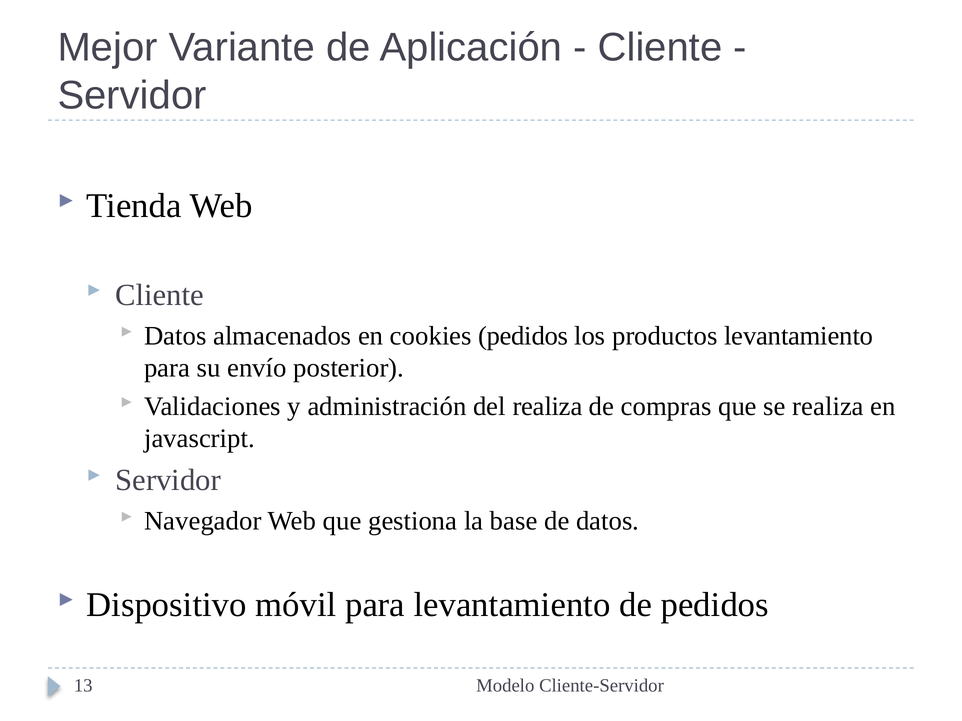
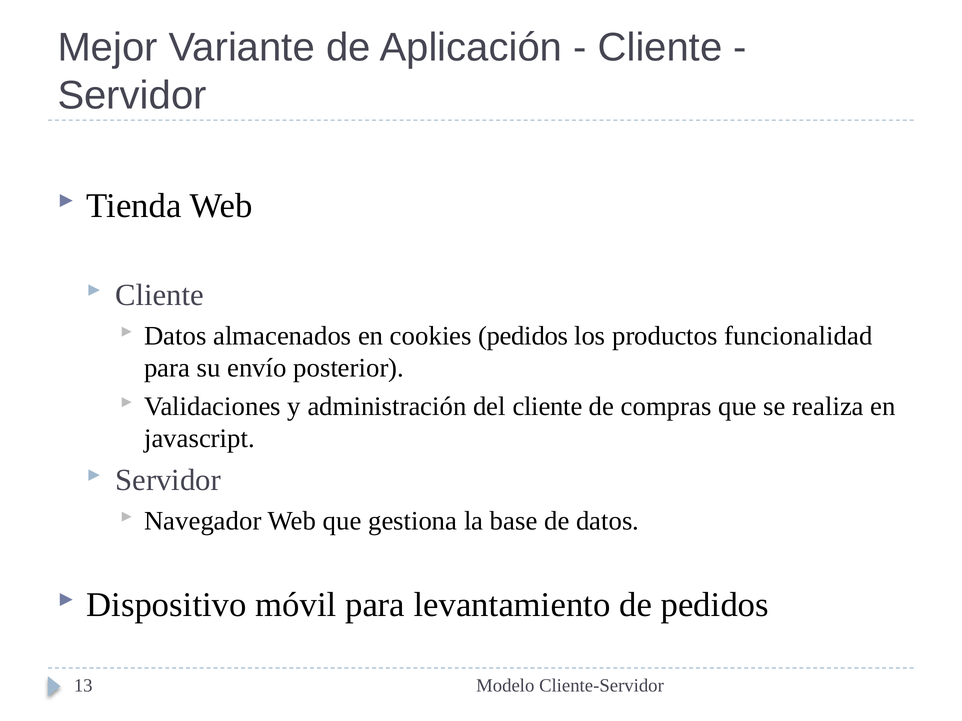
productos levantamiento: levantamiento -> funcionalidad
del realiza: realiza -> cliente
